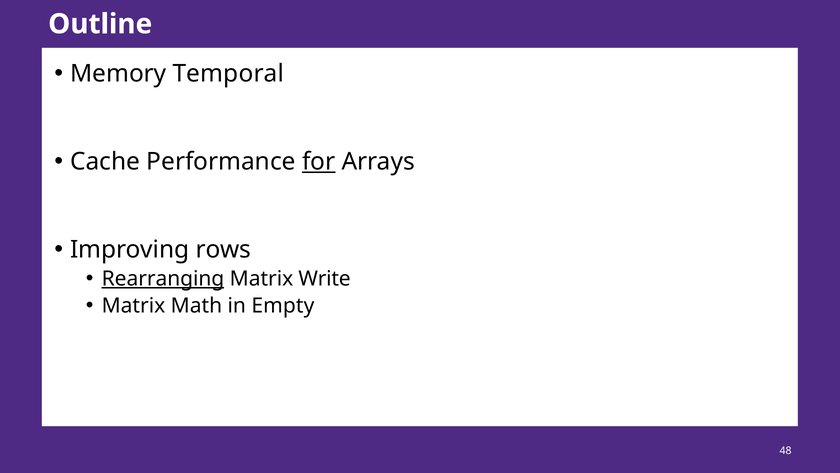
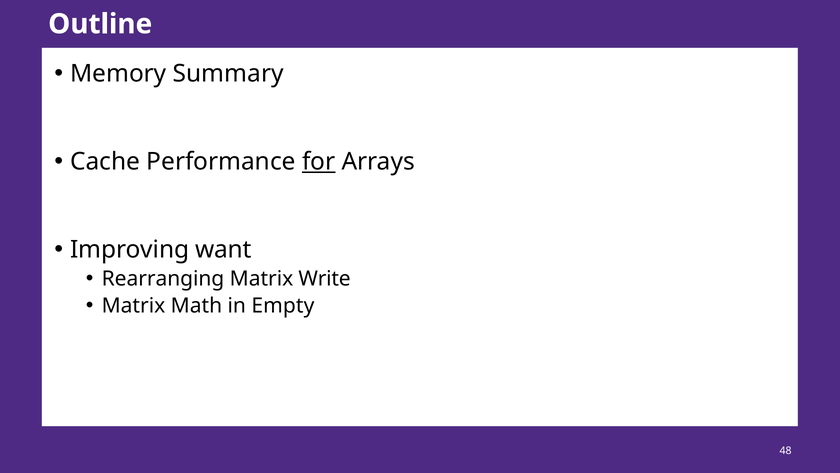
Temporal: Temporal -> Summary
rows: rows -> want
Rearranging underline: present -> none
